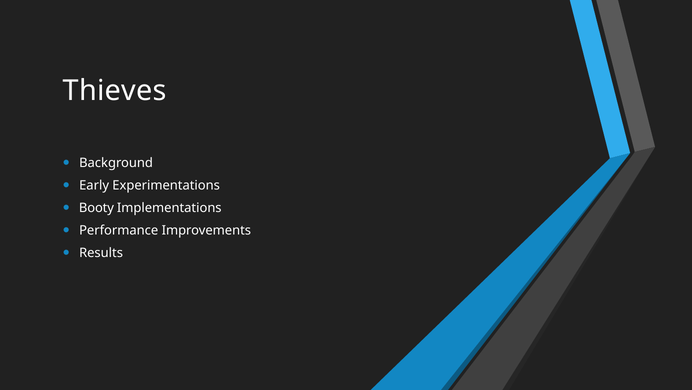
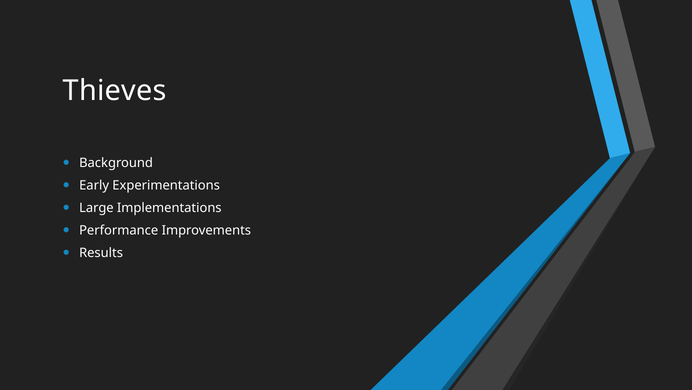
Booty: Booty -> Large
